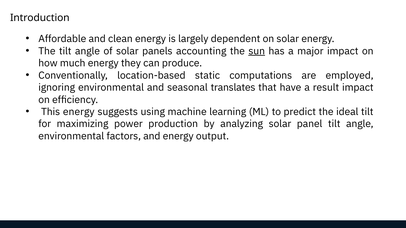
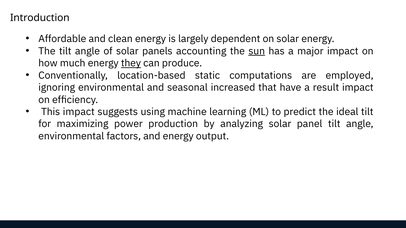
they underline: none -> present
translates: translates -> increased
This energy: energy -> impact
